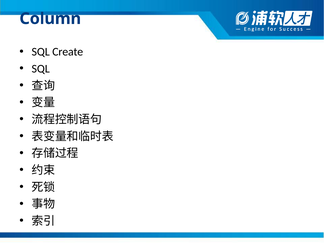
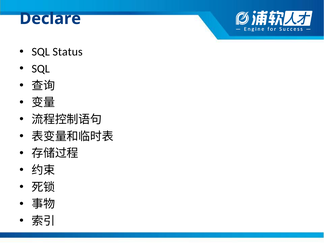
Column: Column -> Declare
Create: Create -> Status
